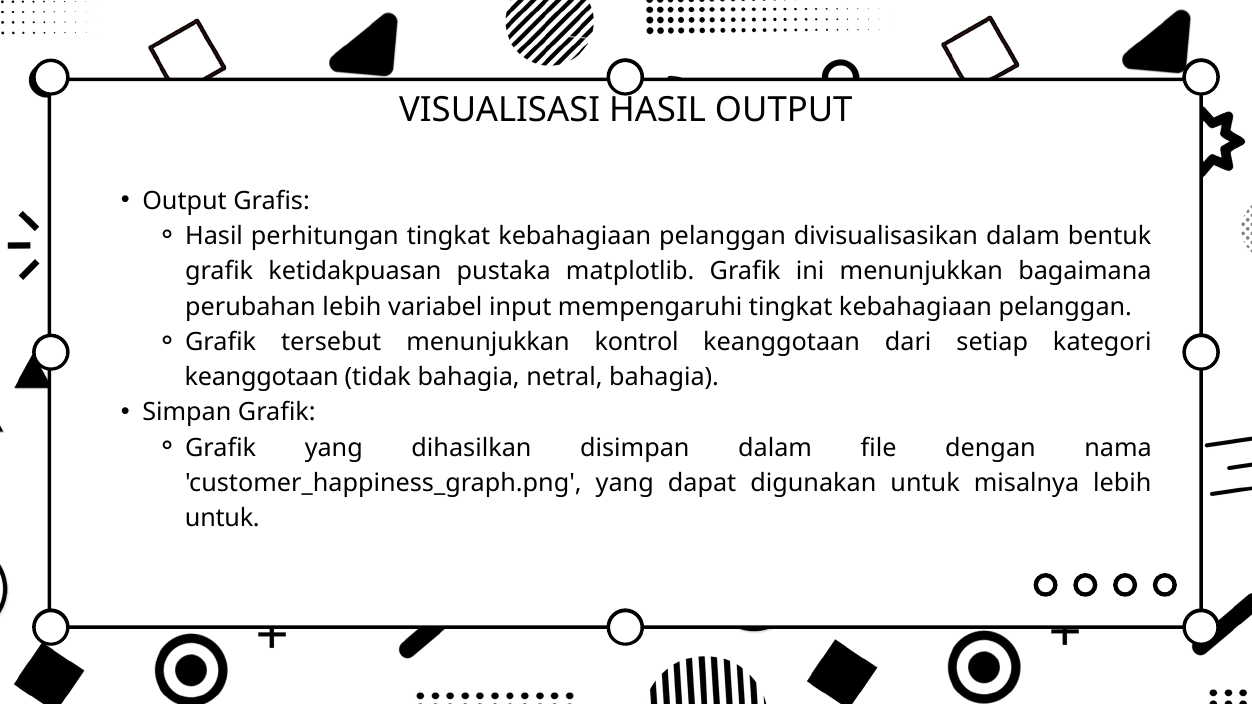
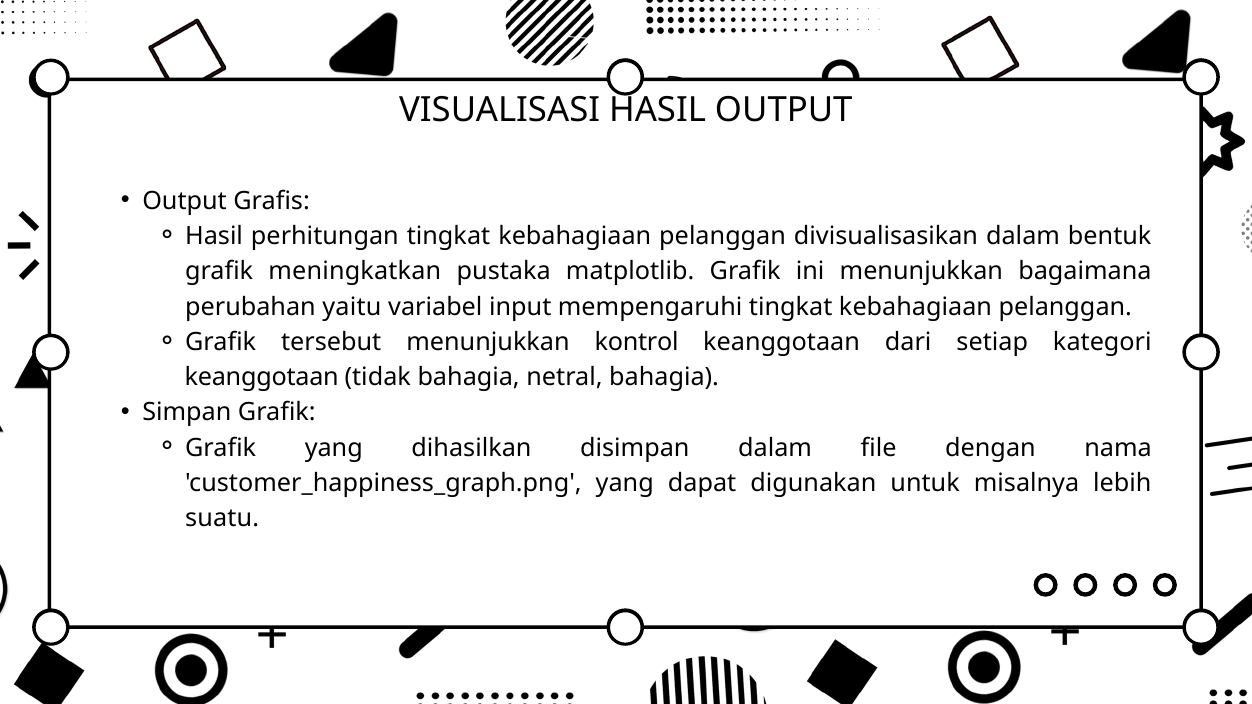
ketidakpuasan: ketidakpuasan -> meningkatkan
perubahan lebih: lebih -> yaitu
untuk at (222, 519): untuk -> suatu
